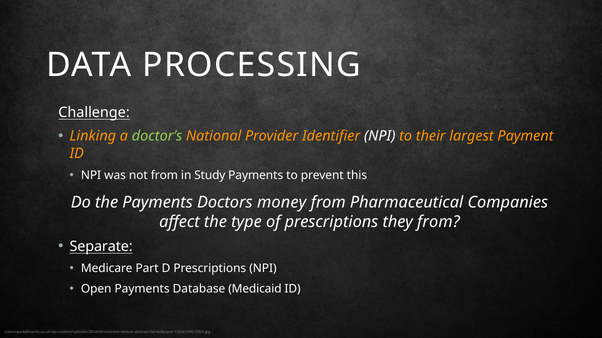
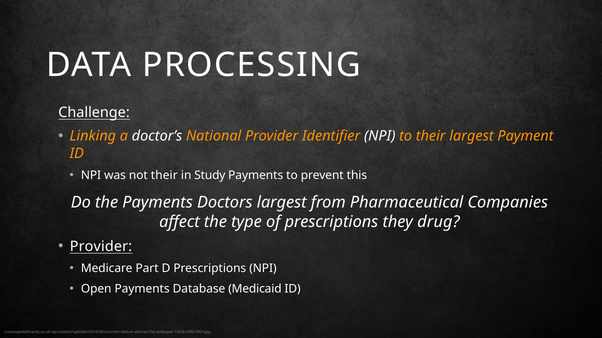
doctor’s colour: light green -> white
not from: from -> their
Doctors money: money -> largest
they from: from -> drug
Separate at (101, 247): Separate -> Provider
